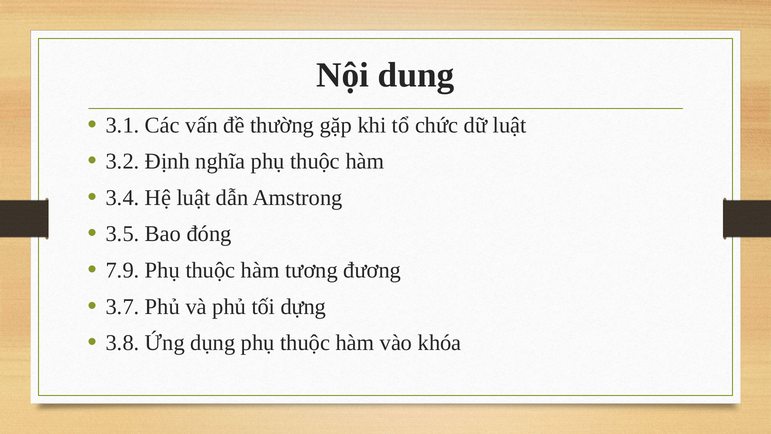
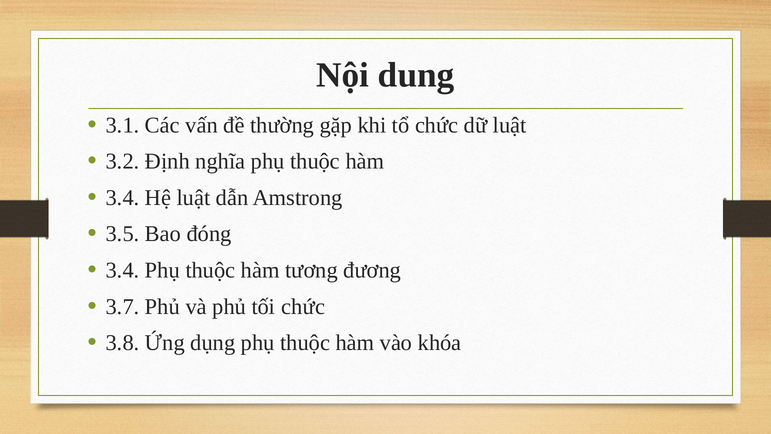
7.9 at (123, 270): 7.9 -> 3.4
tối dựng: dựng -> chức
